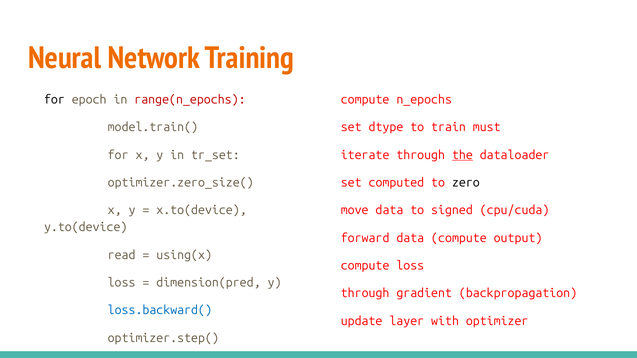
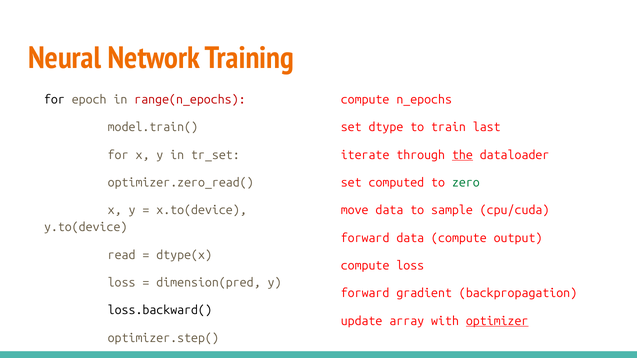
must: must -> last
optimizer.zero_size(: optimizer.zero_size( -> optimizer.zero_read(
zero colour: black -> green
signed: signed -> sample
using(x: using(x -> dtype(x
through at (365, 294): through -> forward
loss.backward( colour: blue -> black
layer: layer -> array
optimizer underline: none -> present
